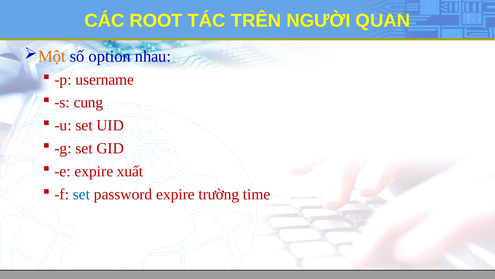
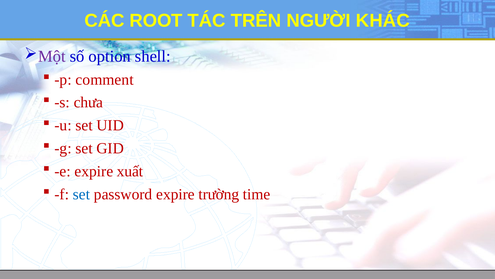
QUAN: QUAN -> KHÁC
Một colour: orange -> purple
nhau: nhau -> shell
username: username -> comment
cung: cung -> chưa
